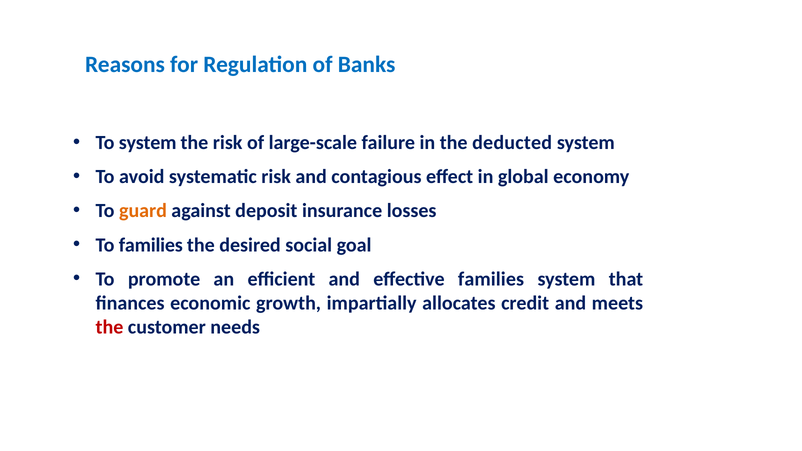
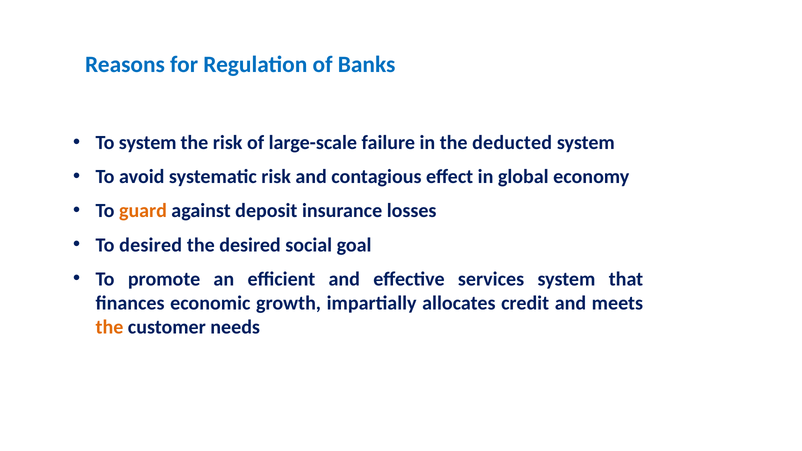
To families: families -> desired
effective families: families -> services
the at (109, 327) colour: red -> orange
